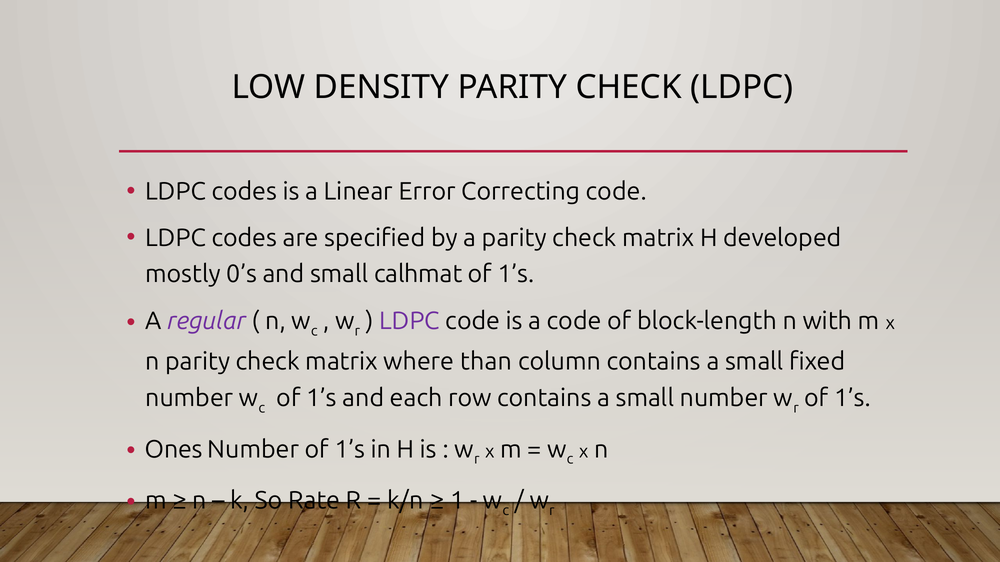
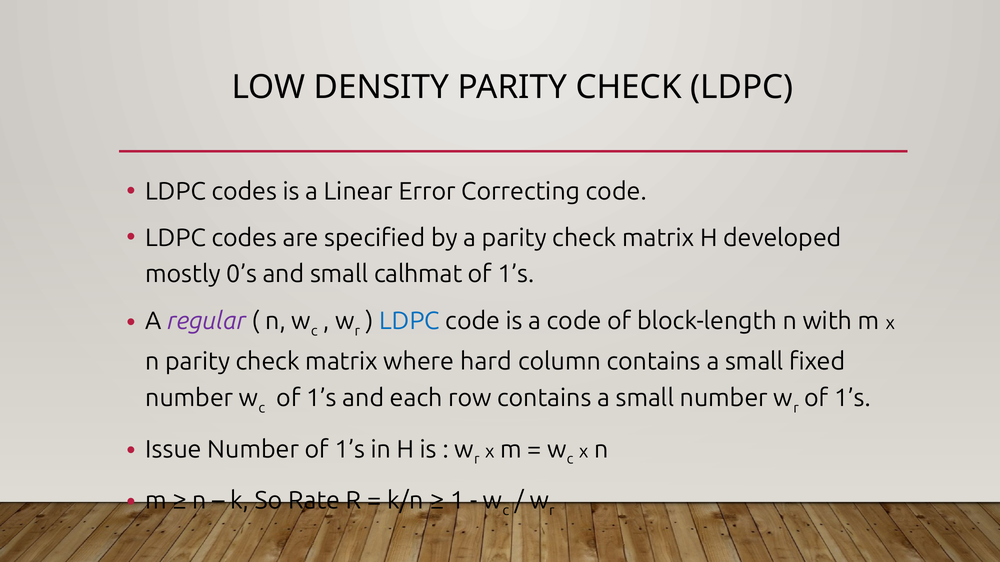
LDPC at (409, 321) colour: purple -> blue
than: than -> hard
Ones: Ones -> Issue
